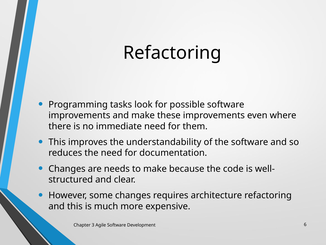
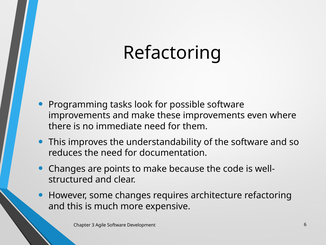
needs: needs -> points
